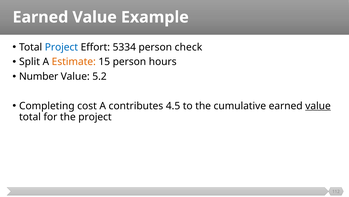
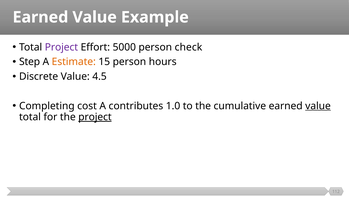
Project at (61, 47) colour: blue -> purple
5334: 5334 -> 5000
Split: Split -> Step
Number: Number -> Discrete
5.2: 5.2 -> 4.5
4.5: 4.5 -> 1.0
project at (95, 117) underline: none -> present
